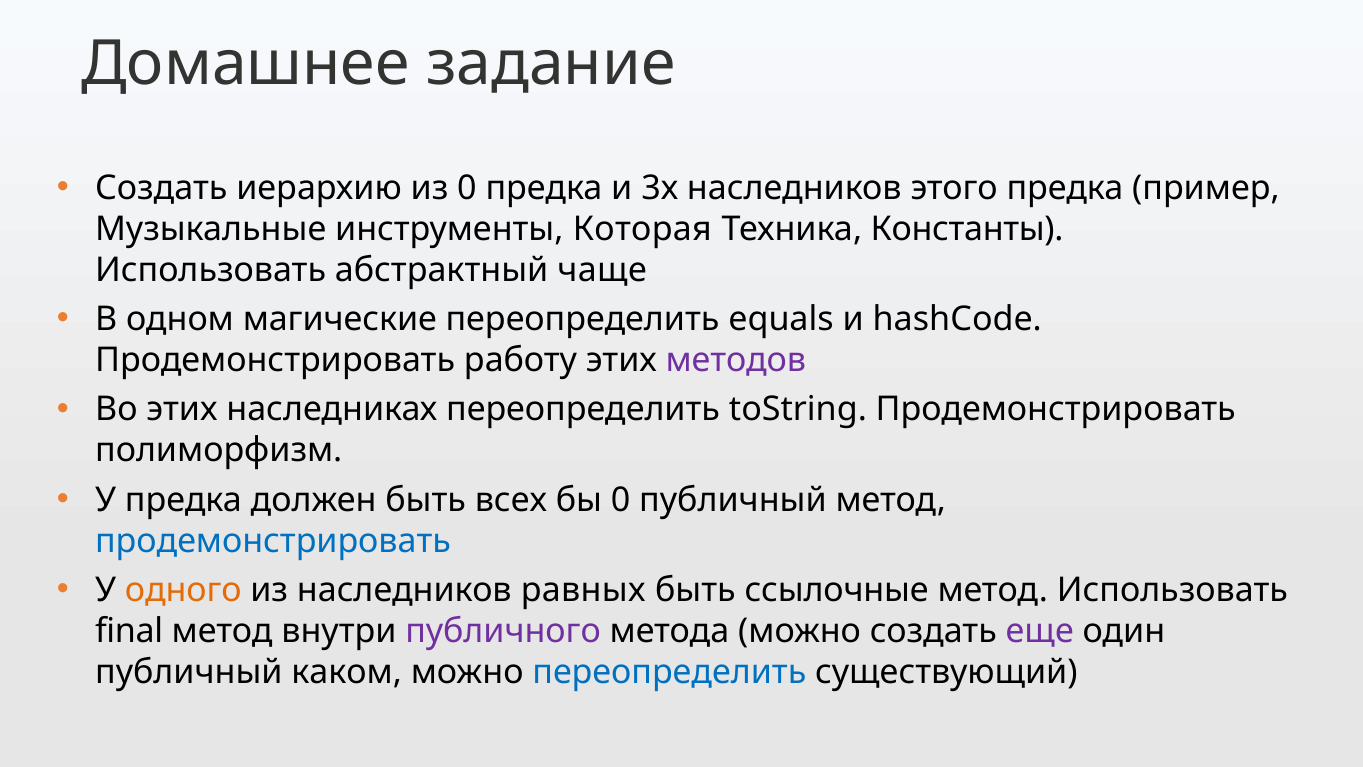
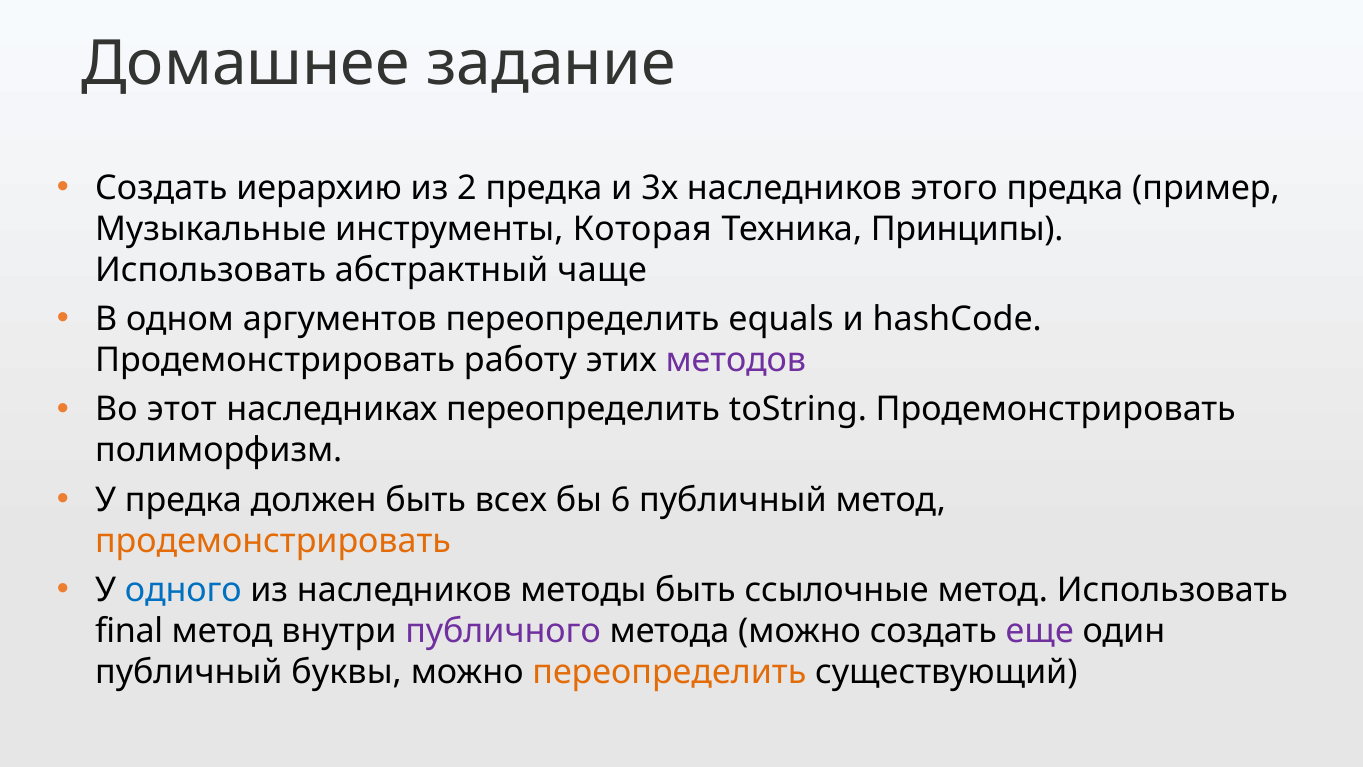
из 0: 0 -> 2
Константы: Константы -> Принципы
магические: магические -> аргументов
Во этих: этих -> этот
бы 0: 0 -> 6
продемонстрировать at (273, 541) colour: blue -> orange
одного colour: orange -> blue
равных: равных -> методы
каком: каком -> буквы
переопределить at (669, 672) colour: blue -> orange
